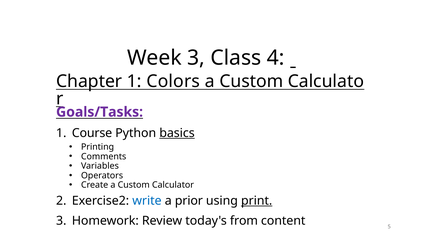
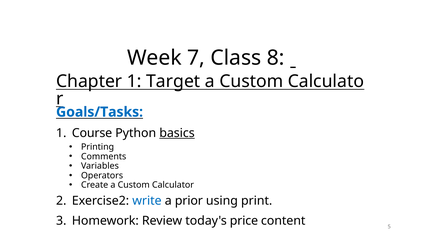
Week 3: 3 -> 7
4: 4 -> 8
Colors: Colors -> Target
Goals/Tasks colour: purple -> blue
print underline: present -> none
from: from -> price
